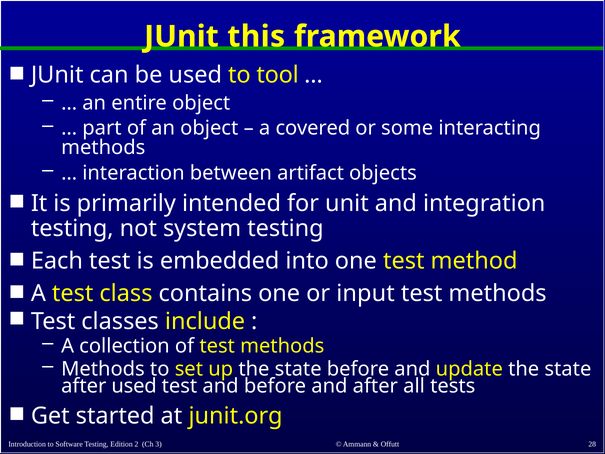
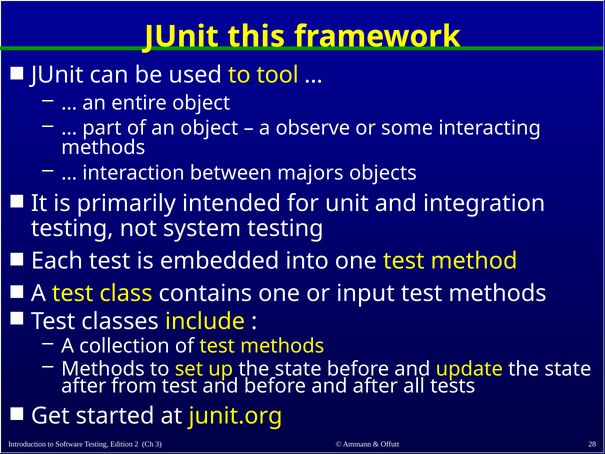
covered: covered -> observe
artifact: artifact -> majors
after used: used -> from
